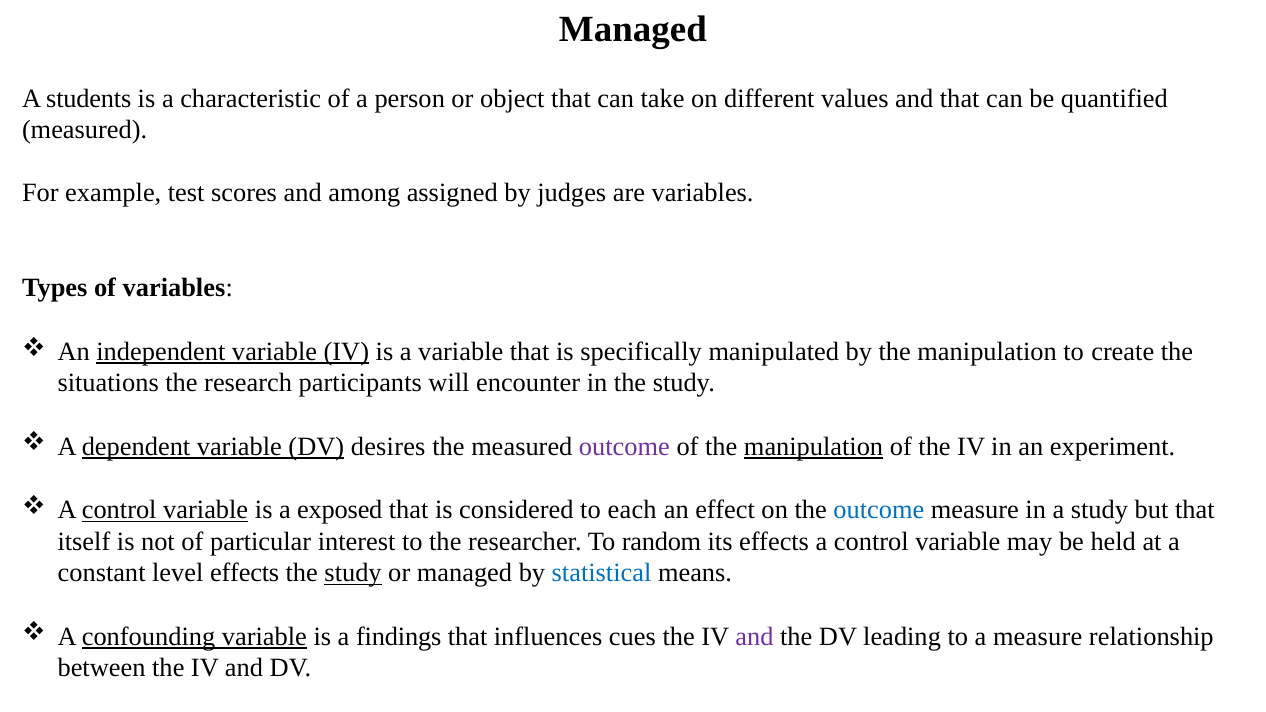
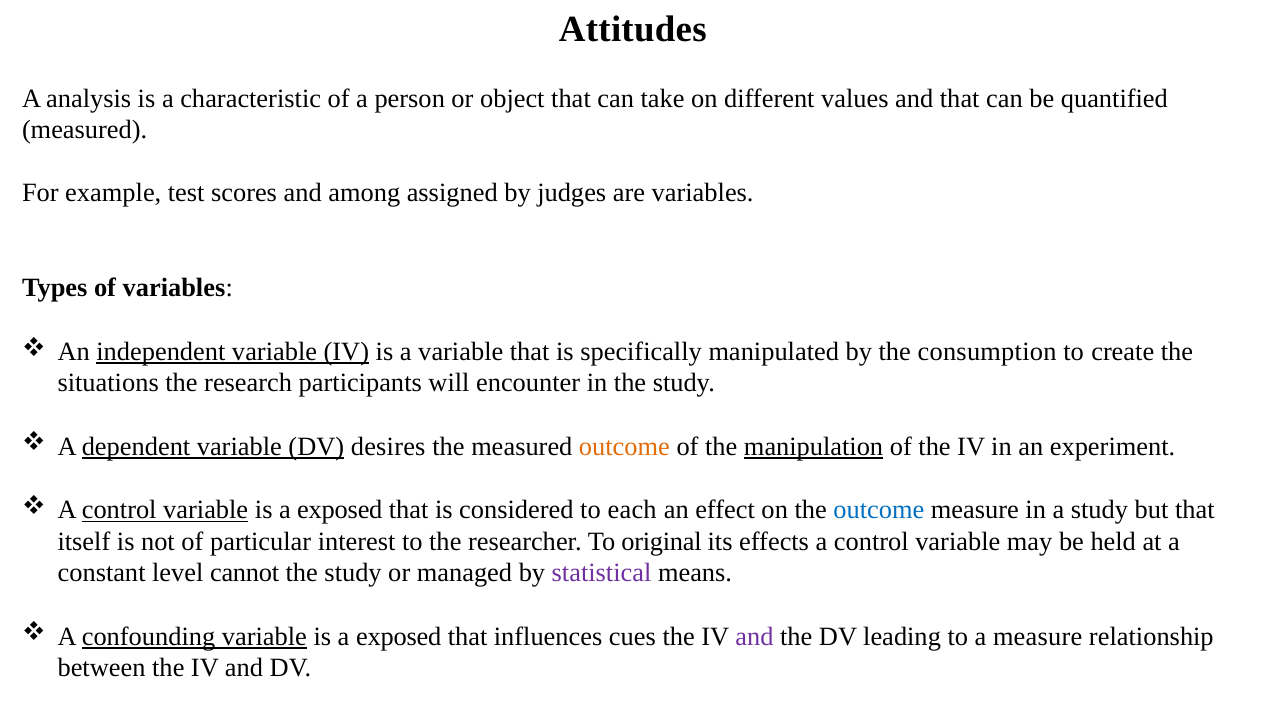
Managed at (633, 29): Managed -> Attitudes
students: students -> analysis
by the manipulation: manipulation -> consumption
outcome at (624, 447) colour: purple -> orange
random: random -> original
level effects: effects -> cannot
study at (353, 573) underline: present -> none
statistical colour: blue -> purple
findings at (399, 637): findings -> exposed
